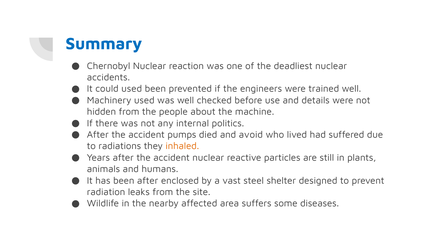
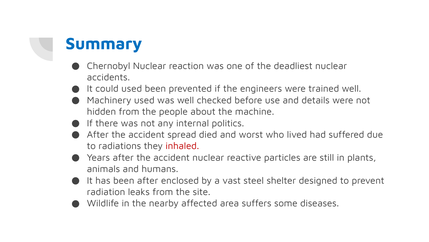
pumps: pumps -> spread
avoid: avoid -> worst
inhaled colour: orange -> red
